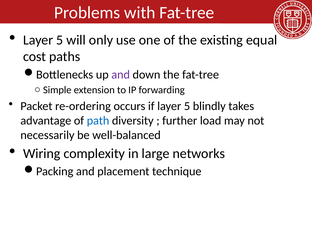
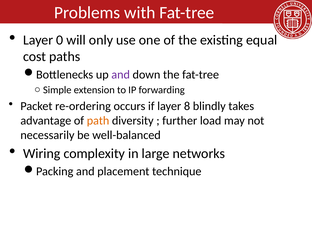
5 at (60, 40): 5 -> 0
if layer 5: 5 -> 8
path colour: blue -> orange
